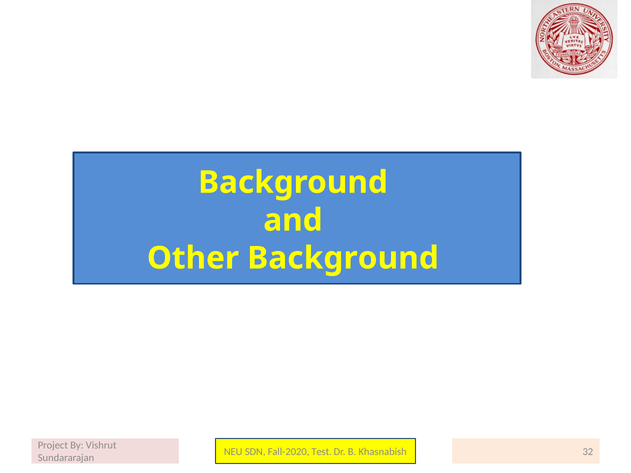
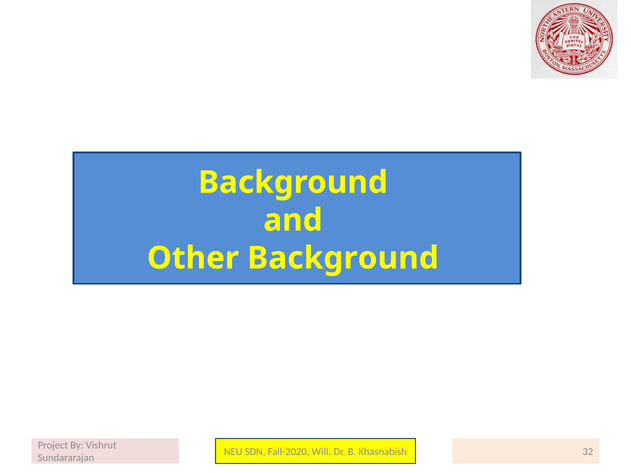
Test: Test -> Will
